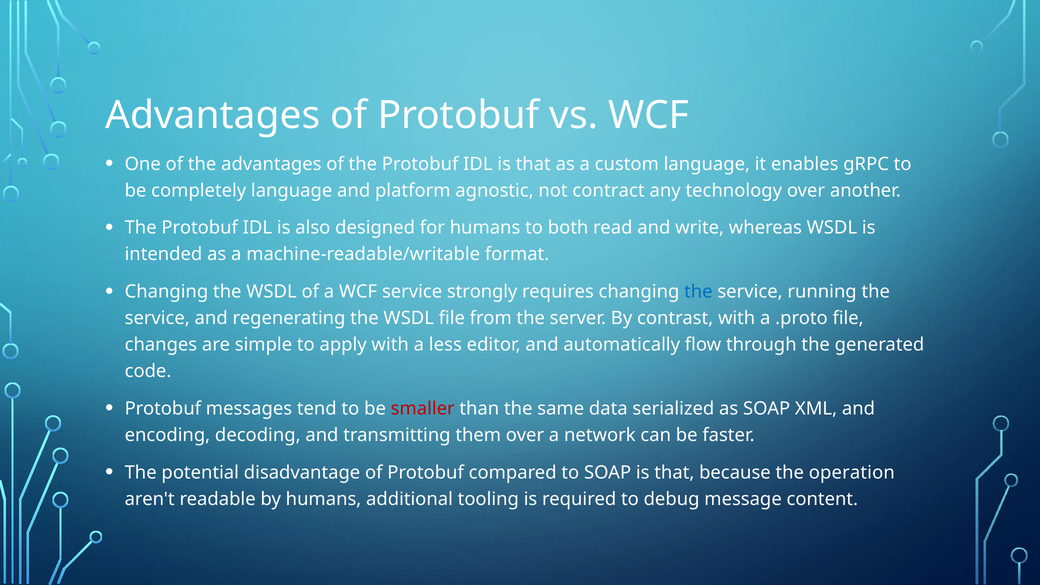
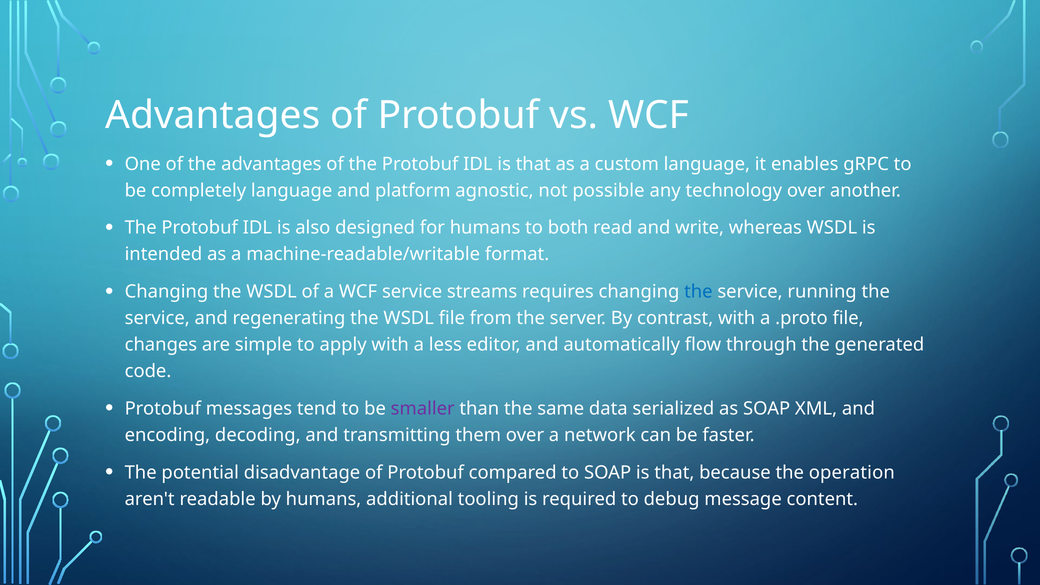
contract: contract -> possible
strongly: strongly -> streams
smaller colour: red -> purple
